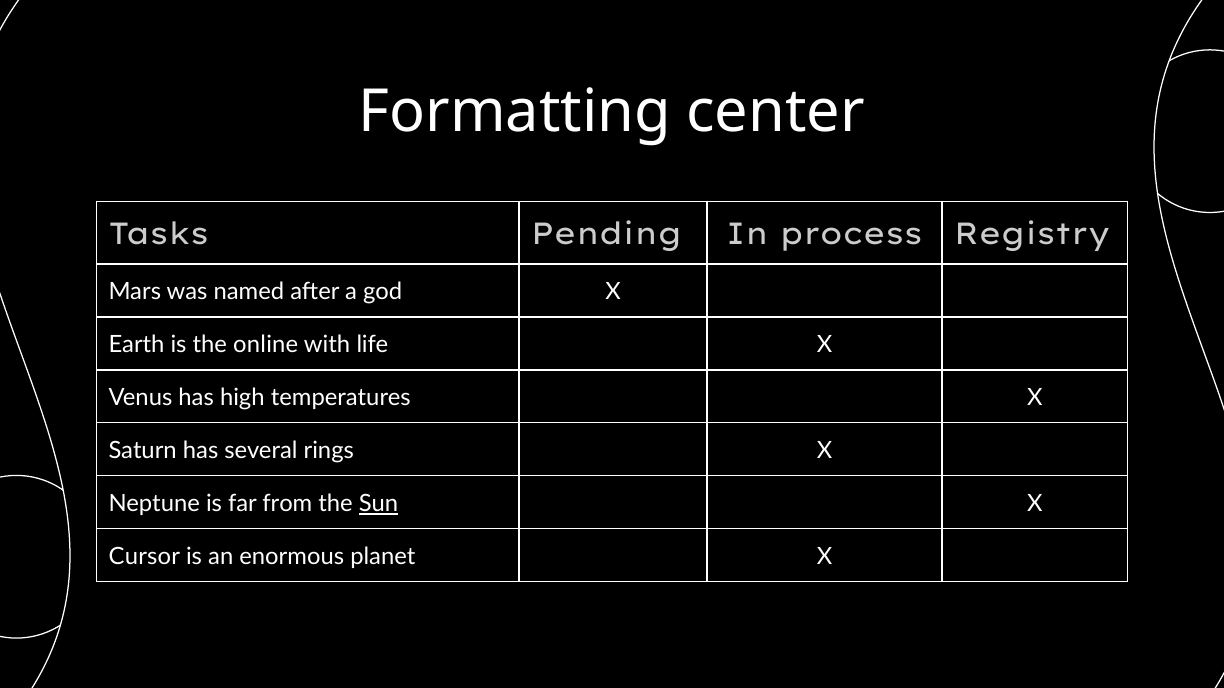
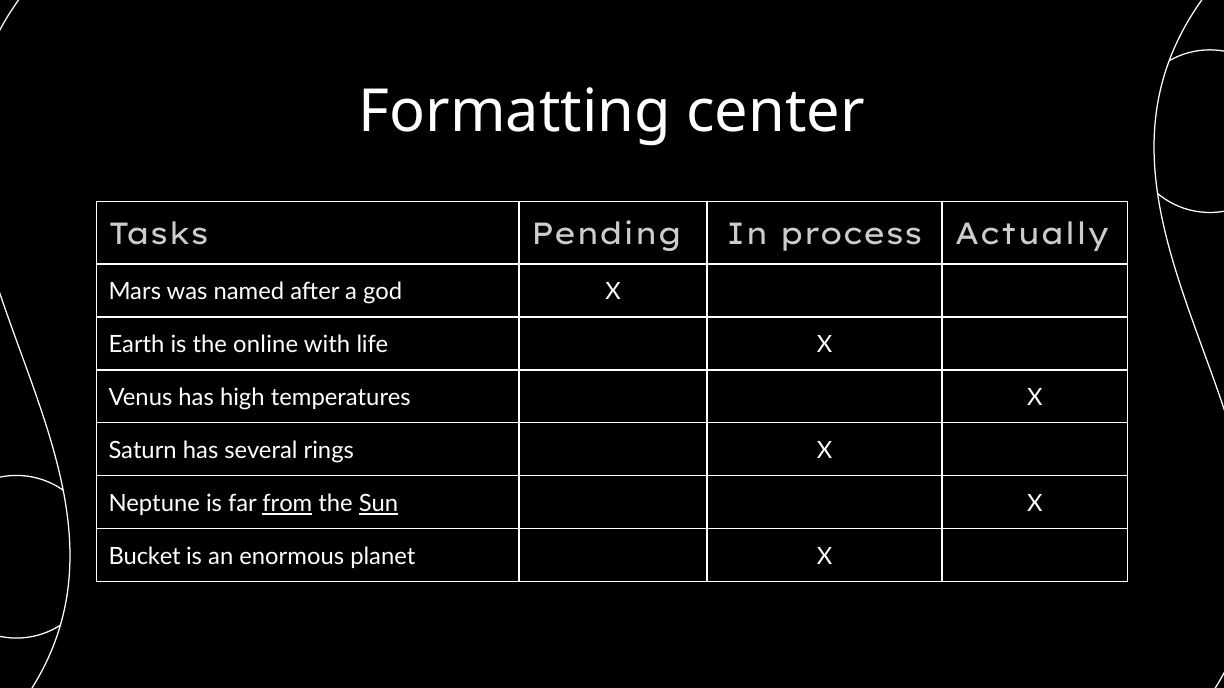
Registry: Registry -> Actually
from underline: none -> present
Cursor: Cursor -> Bucket
